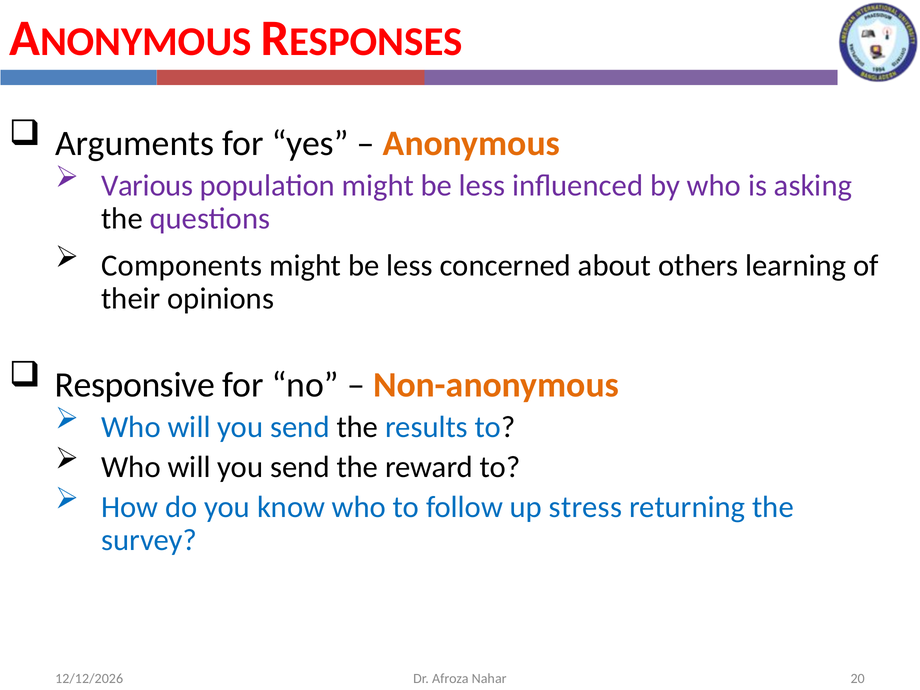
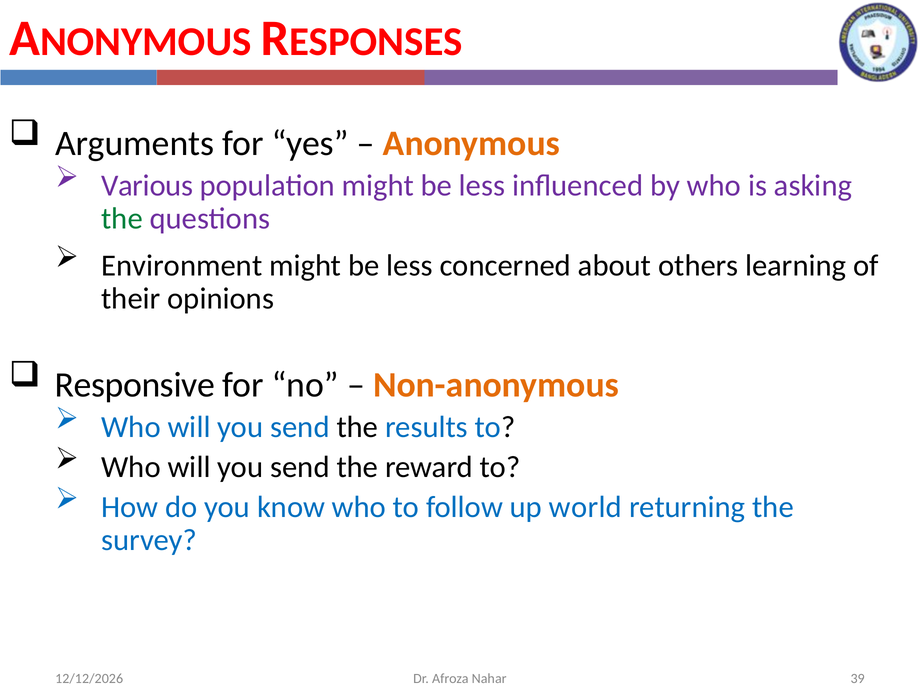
the at (122, 219) colour: black -> green
Components: Components -> Environment
stress: stress -> world
20: 20 -> 39
